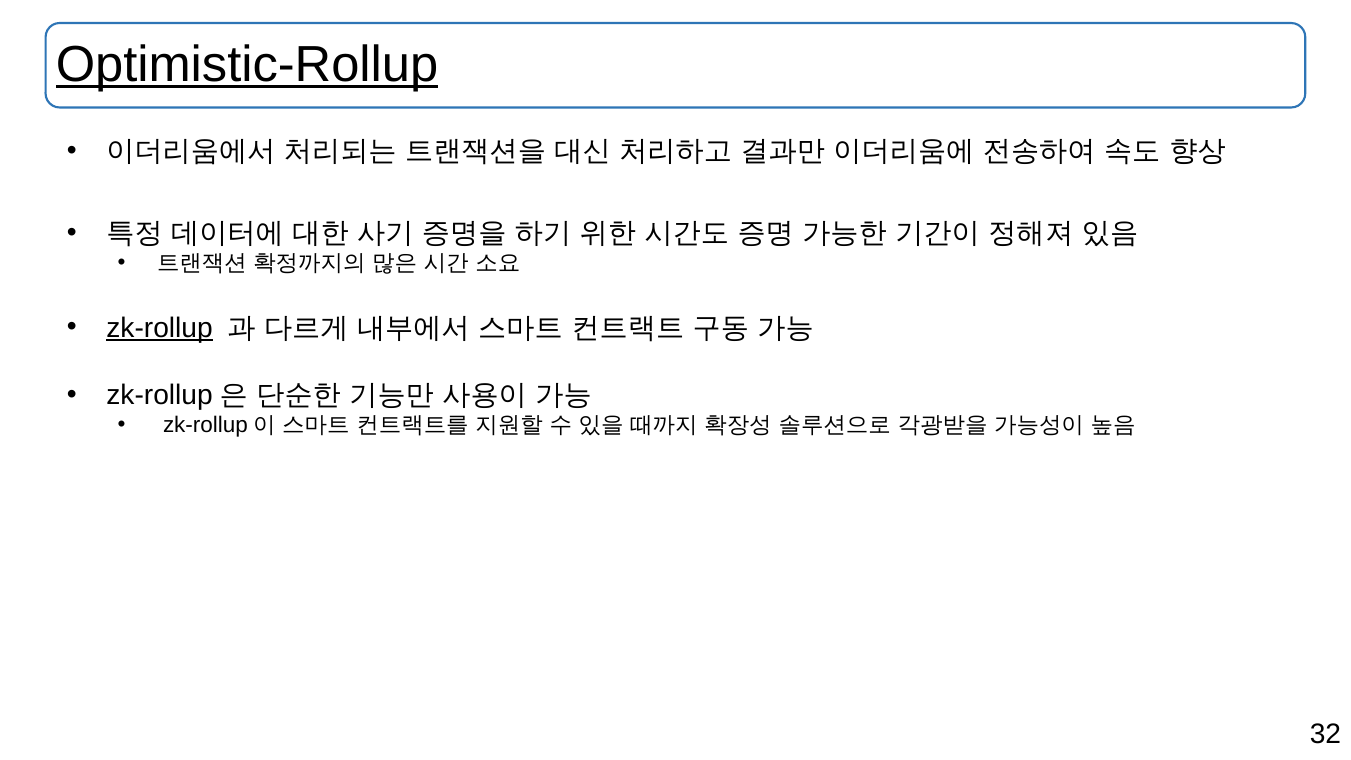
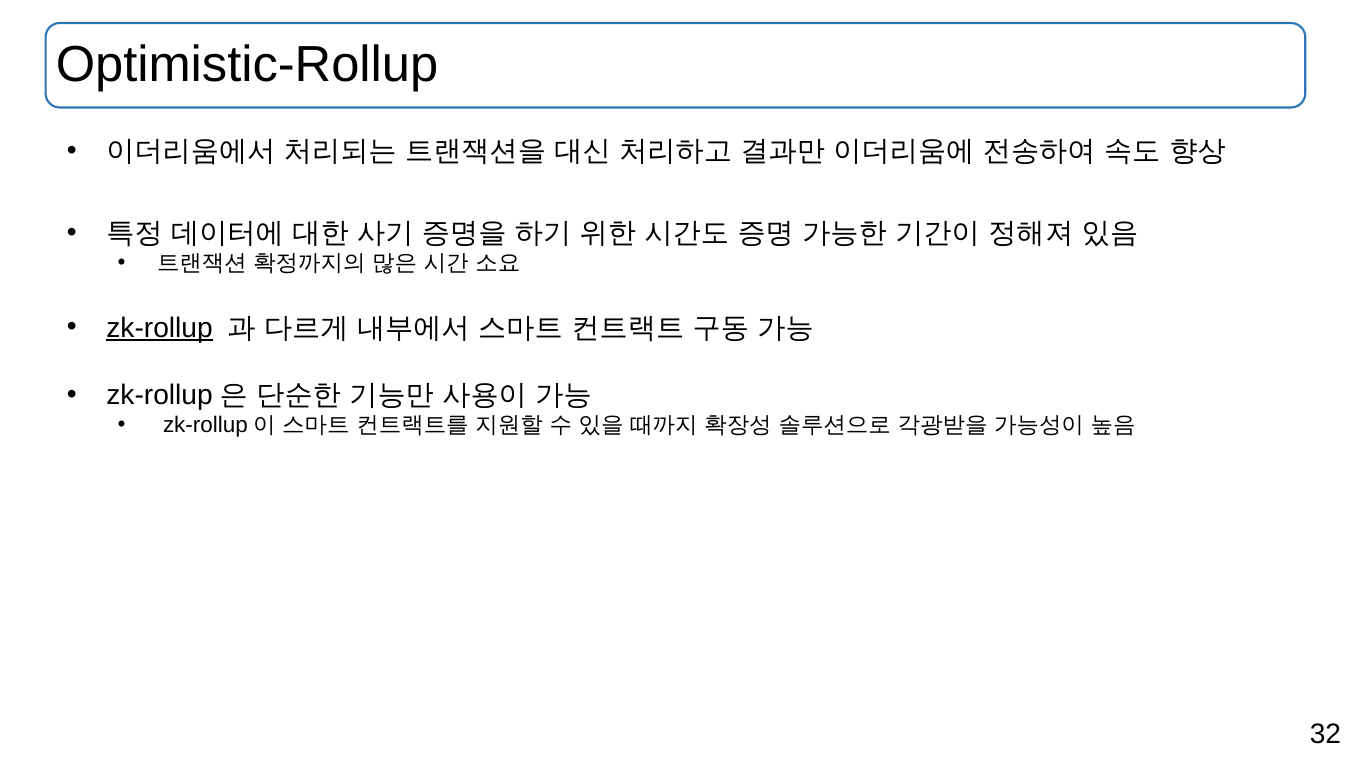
Optimistic-Rollup underline: present -> none
